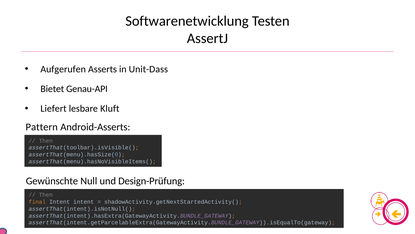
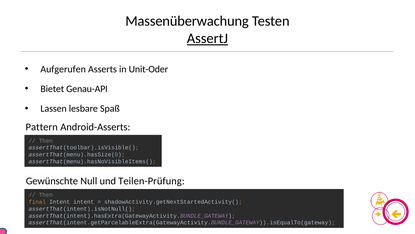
Softwarenetwicklung: Softwarenetwicklung -> Massenüberwachung
AssertJ underline: none -> present
Unit-Dass: Unit-Dass -> Unit-Oder
Liefert: Liefert -> Lassen
Kluft: Kluft -> Spaß
Design-Prüfung: Design-Prüfung -> Teilen-Prüfung
